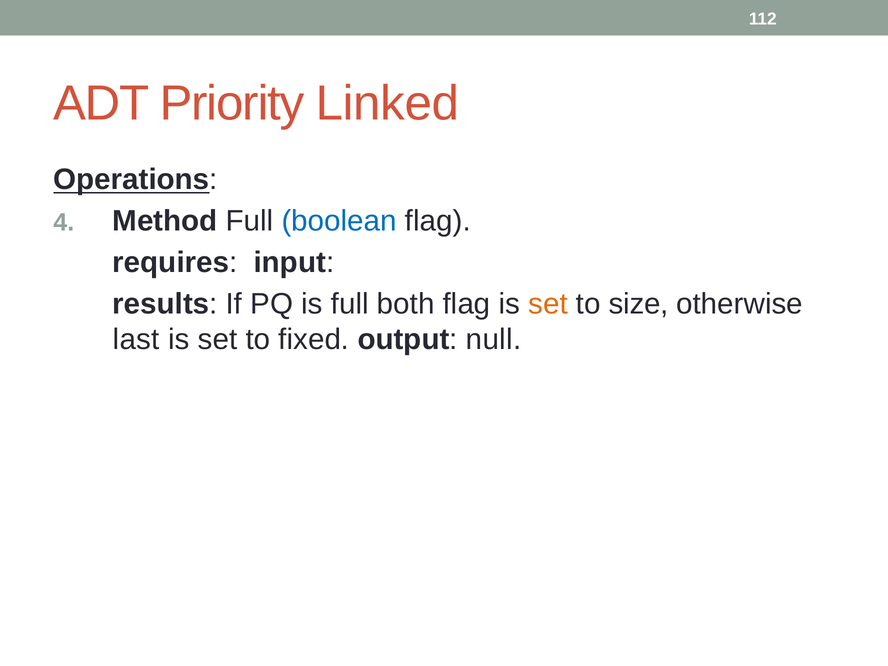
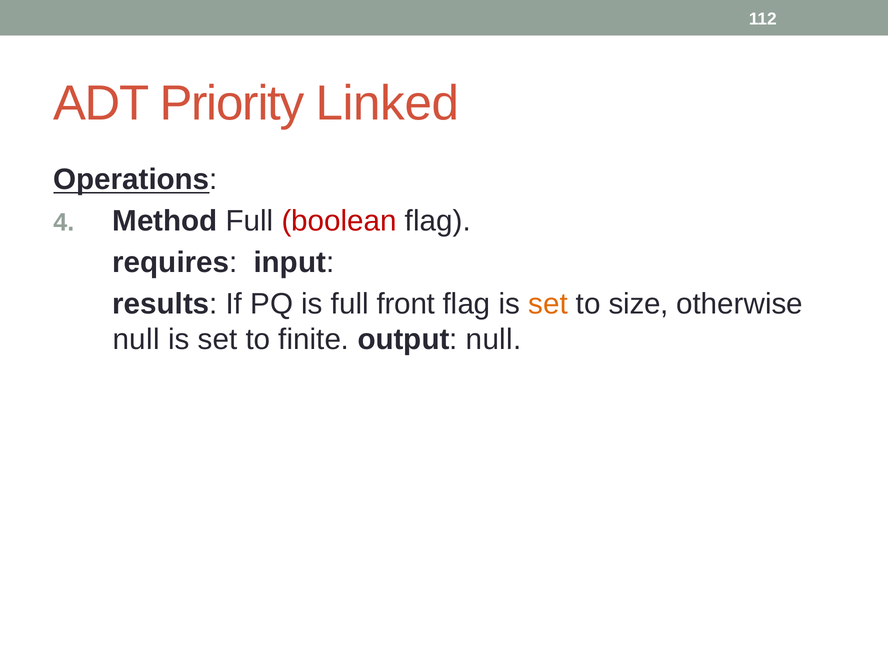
boolean colour: blue -> red
both: both -> front
last at (136, 339): last -> null
fixed: fixed -> finite
